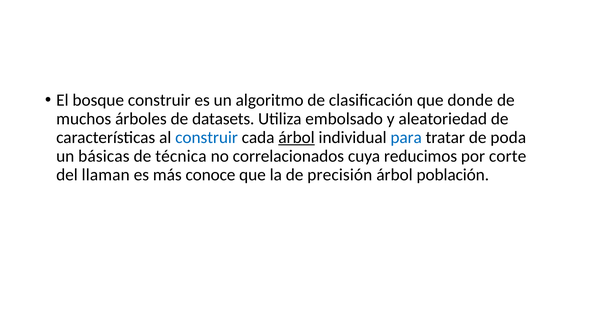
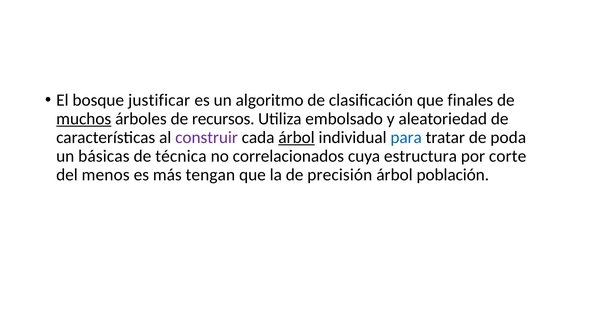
bosque construir: construir -> justificar
donde: donde -> finales
muchos underline: none -> present
datasets: datasets -> recursos
construir at (207, 137) colour: blue -> purple
reducimos: reducimos -> estructura
llaman: llaman -> menos
conoce: conoce -> tengan
